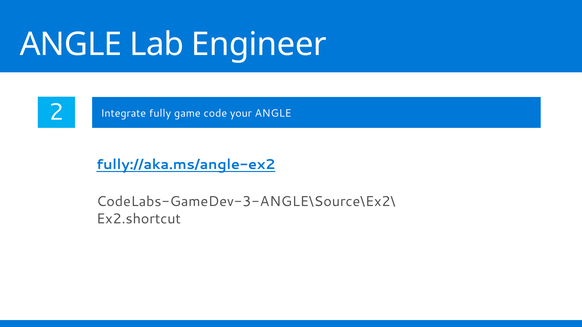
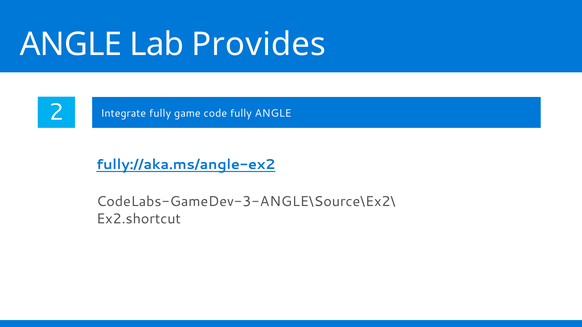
Engineer: Engineer -> Provides
code your: your -> fully
